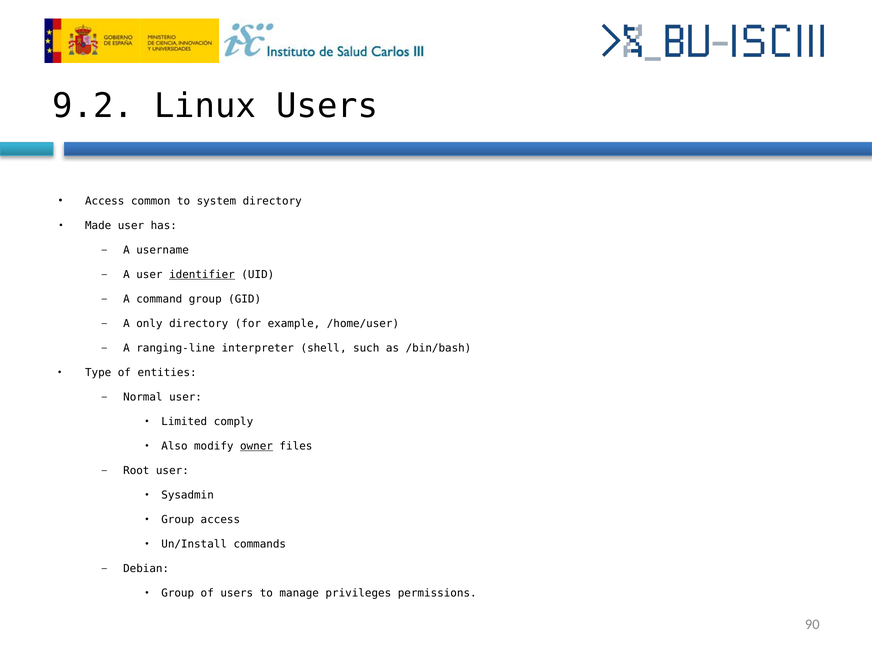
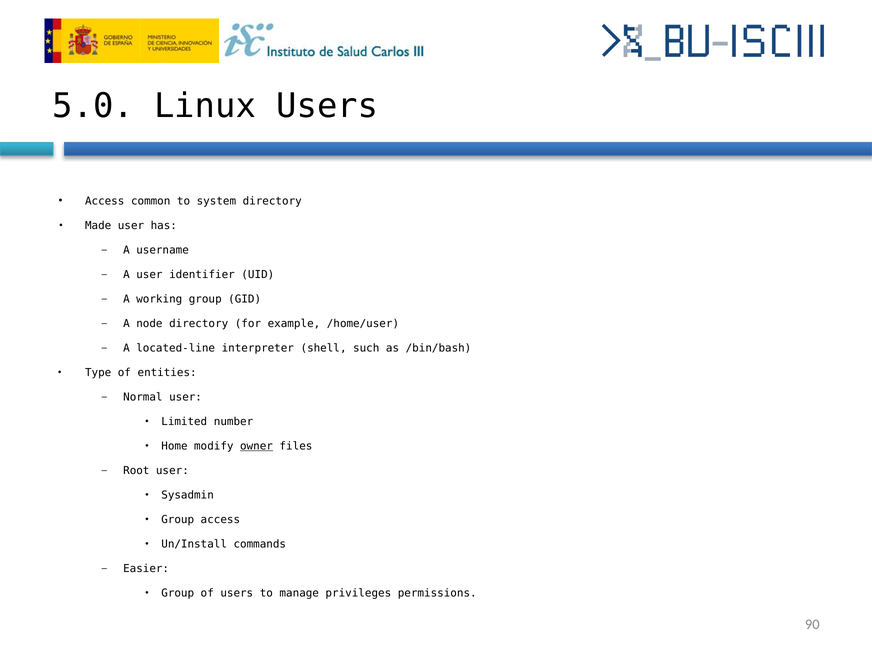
9.2: 9.2 -> 5.0
identifier underline: present -> none
command: command -> working
only: only -> node
ranging-line: ranging-line -> located-line
comply: comply -> number
Also: Also -> Home
Debian: Debian -> Easier
